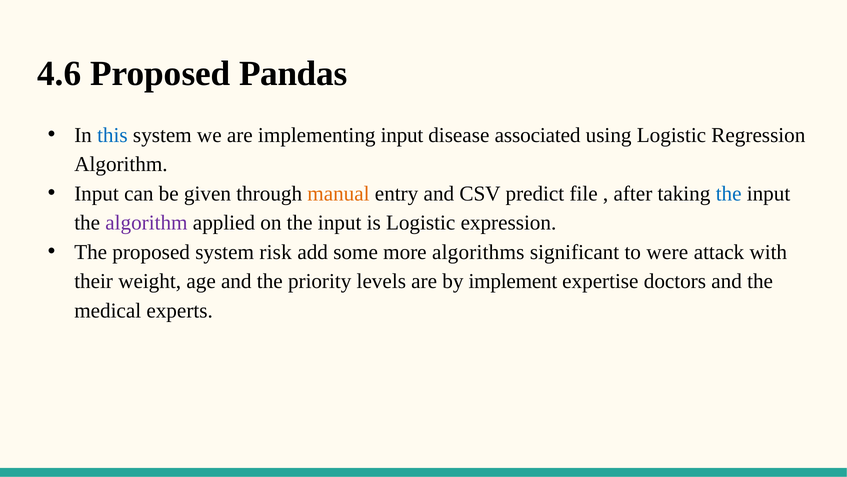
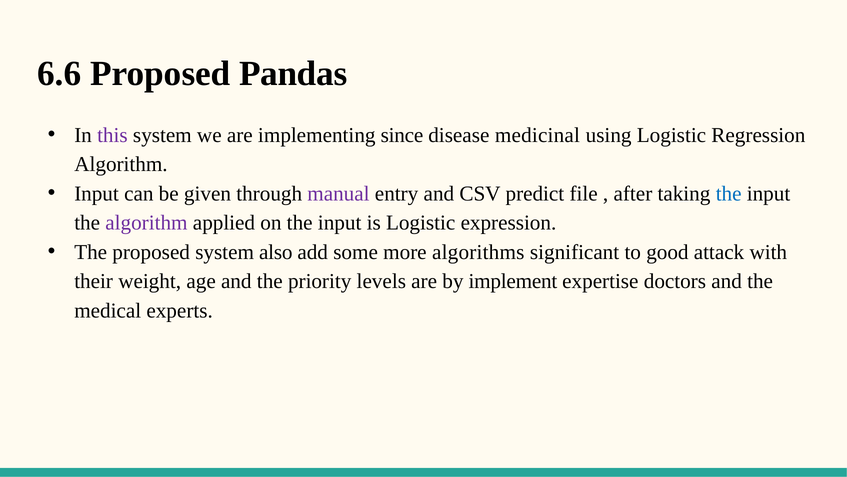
4.6: 4.6 -> 6.6
this colour: blue -> purple
implementing input: input -> since
associated: associated -> medicinal
manual colour: orange -> purple
risk: risk -> also
were: were -> good
